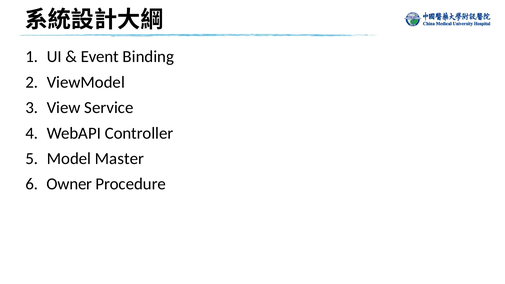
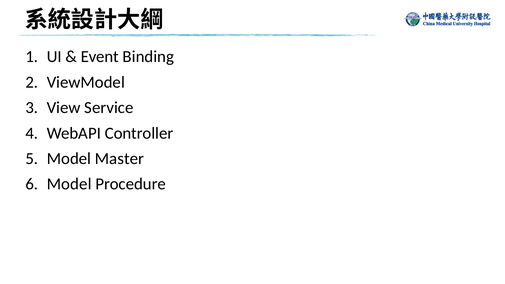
Owner at (69, 184): Owner -> Model
